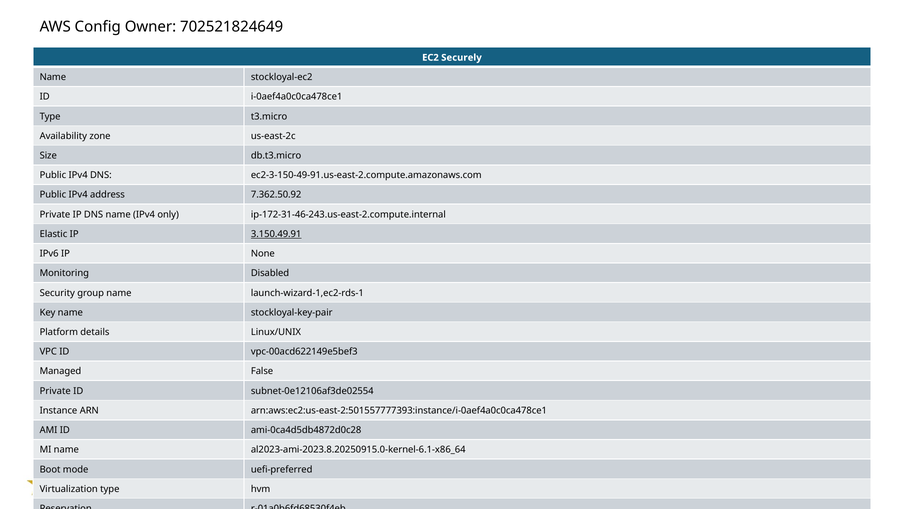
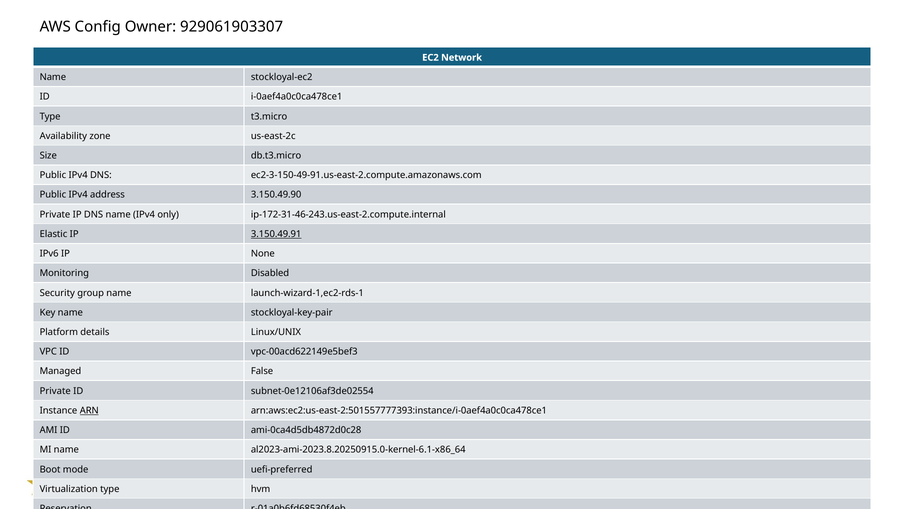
702521824649: 702521824649 -> 929061903307
Securely: Securely -> Network
7.362.50.92: 7.362.50.92 -> 3.150.49.90
ARN underline: none -> present
